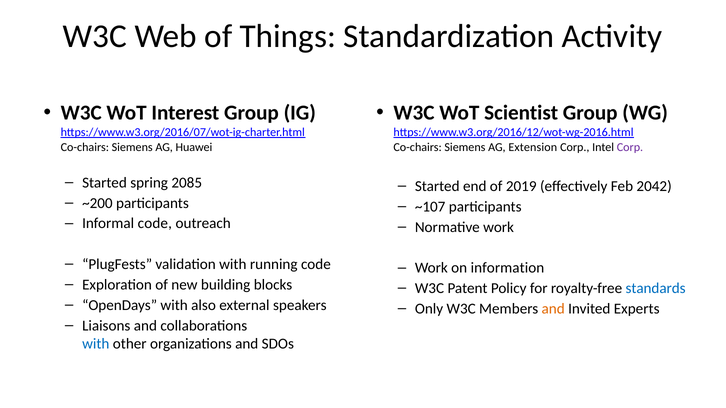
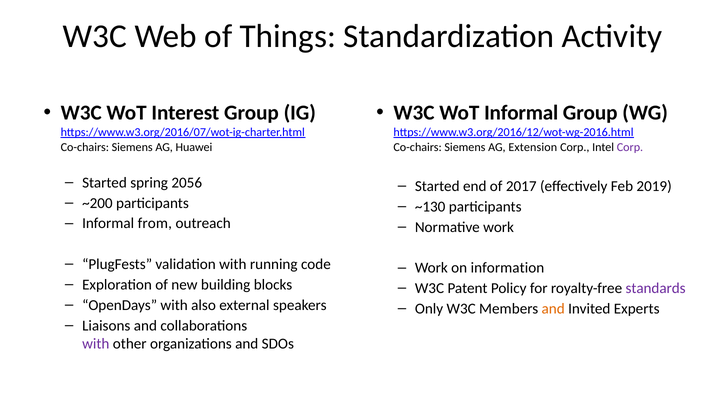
WoT Scientist: Scientist -> Informal
2085: 2085 -> 2056
2019: 2019 -> 2017
2042: 2042 -> 2019
~107: ~107 -> ~130
Informal code: code -> from
standards colour: blue -> purple
with at (96, 344) colour: blue -> purple
